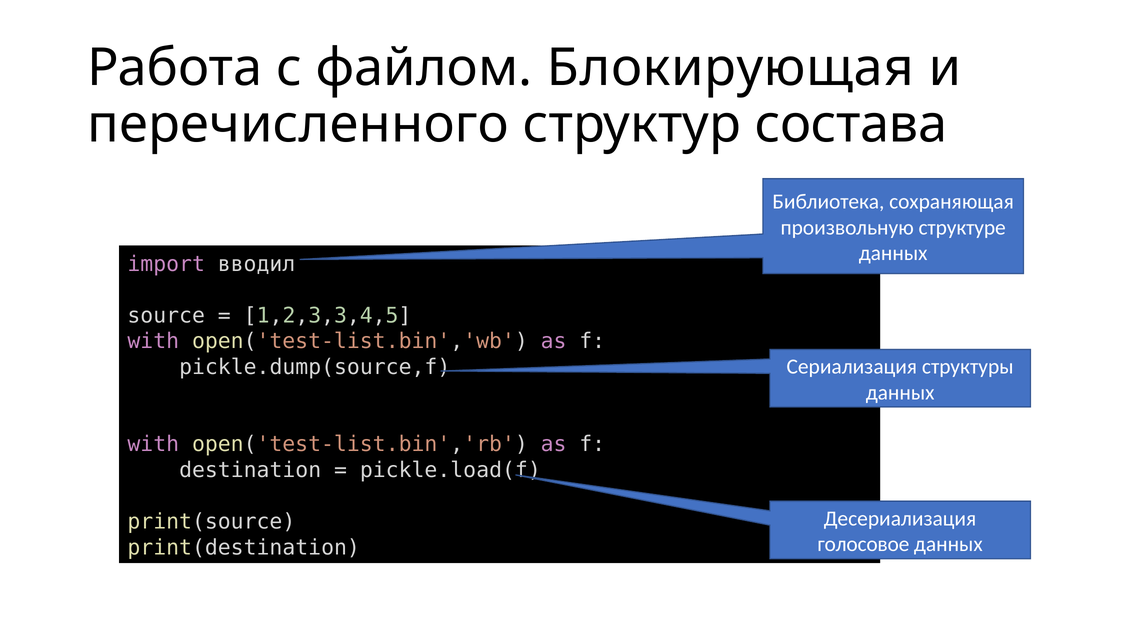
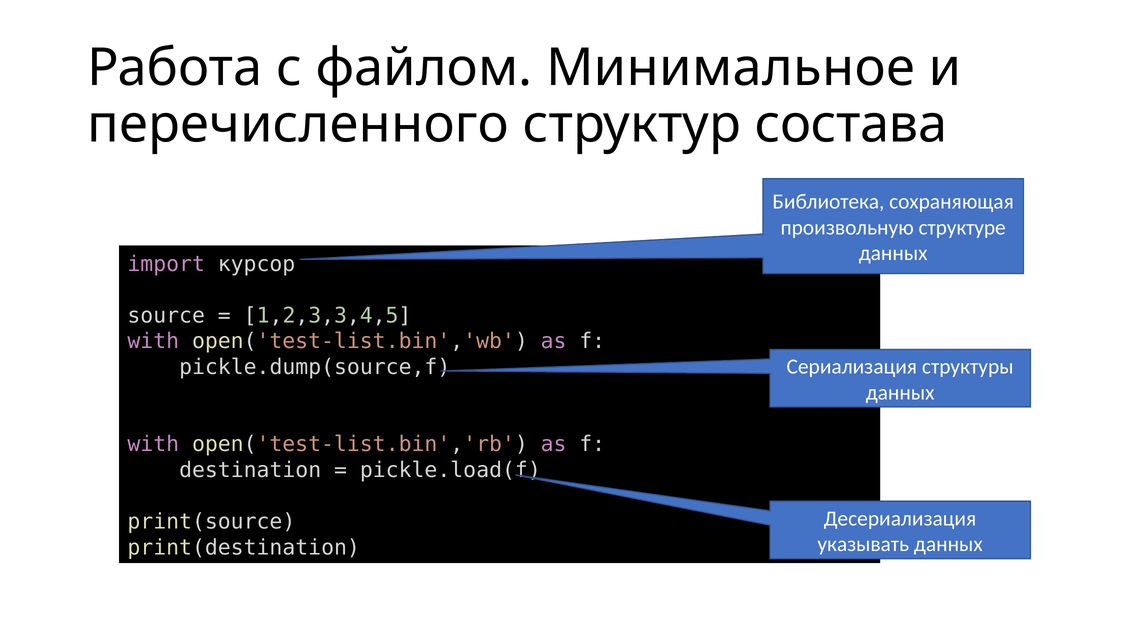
Блокирующая: Блокирующая -> Минимальное
вводил: вводил -> курсор
голосовое: голосовое -> указывать
